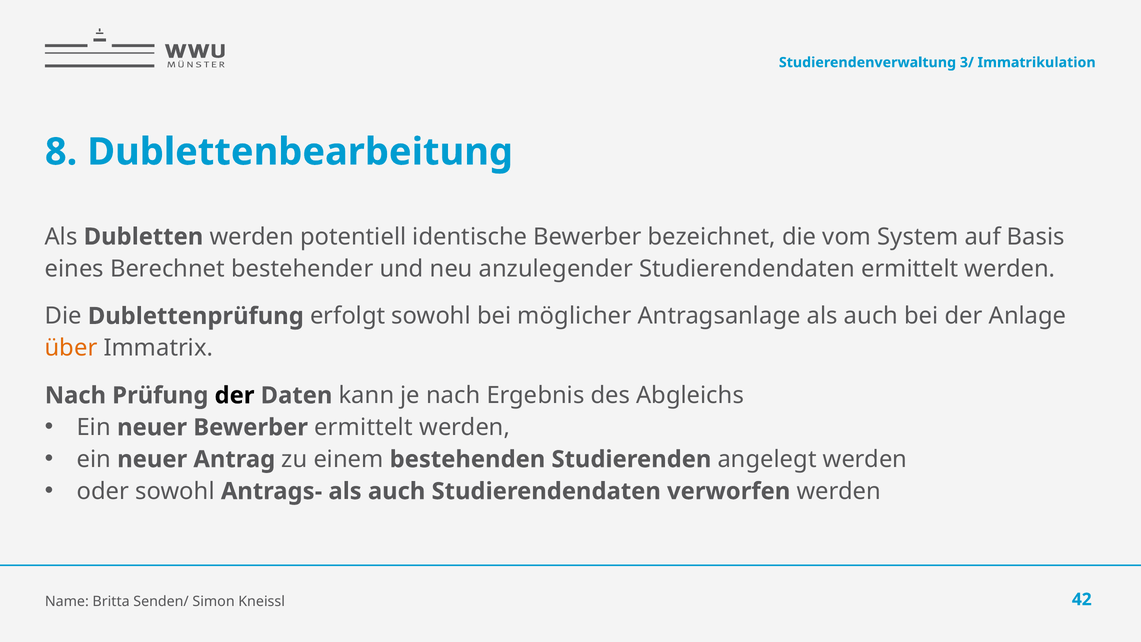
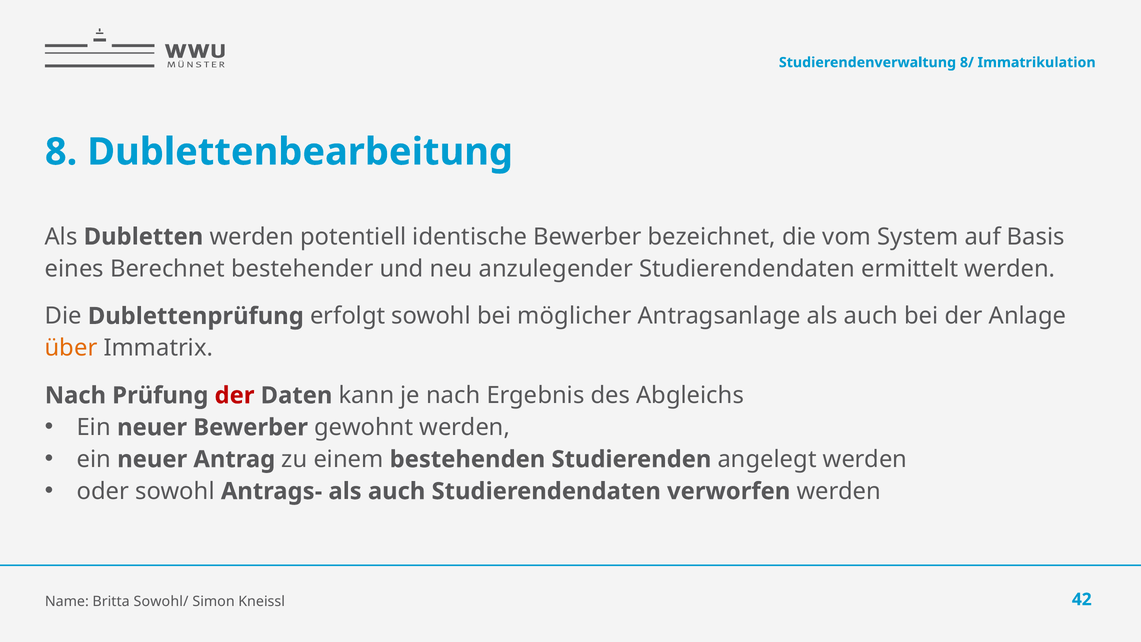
3/: 3/ -> 8/
der at (235, 395) colour: black -> red
Bewerber ermittelt: ermittelt -> gewohnt
Senden/: Senden/ -> Sowohl/
